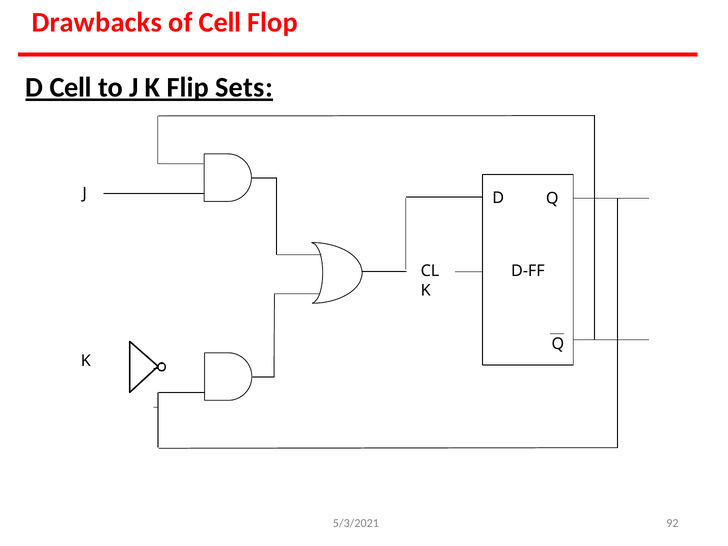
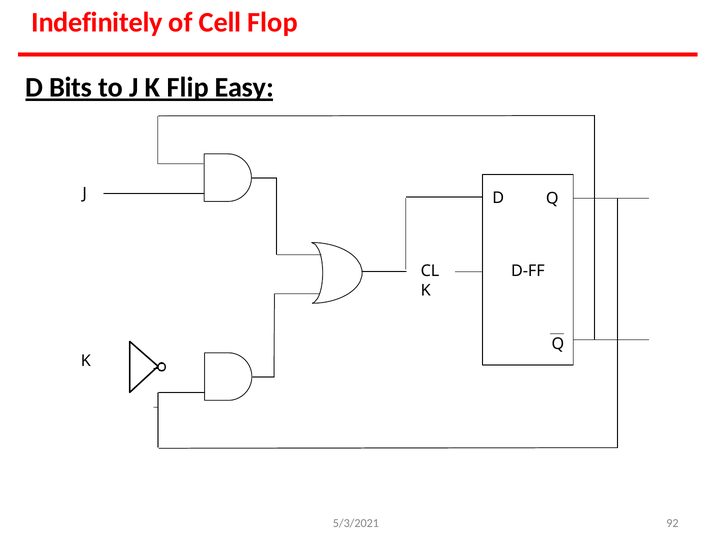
Drawbacks: Drawbacks -> Indefinitely
D Cell: Cell -> Bits
Sets: Sets -> Easy
